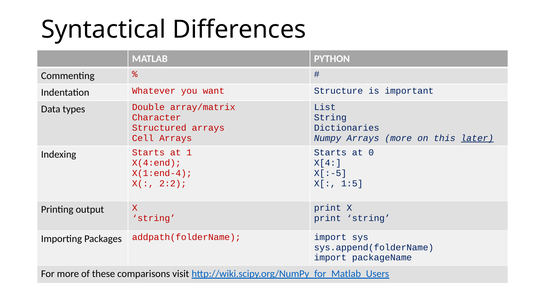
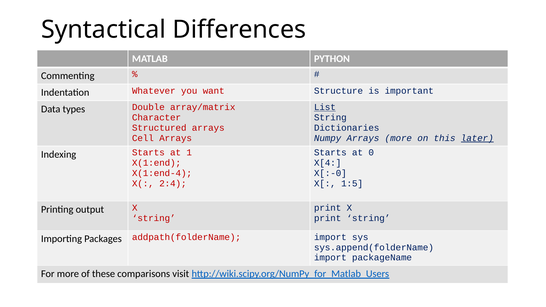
List underline: none -> present
X(4:end: X(4:end -> X(1:end
X[:-5: X[:-5 -> X[:-0
2:2: 2:2 -> 2:4
